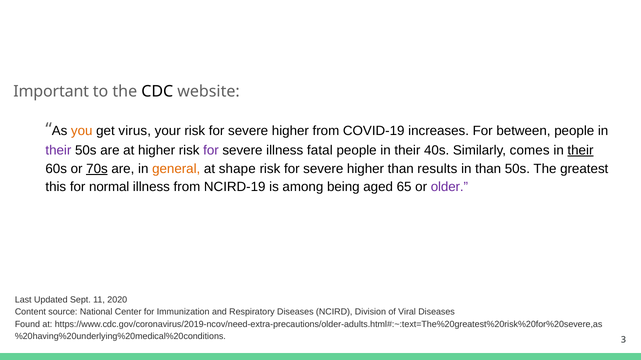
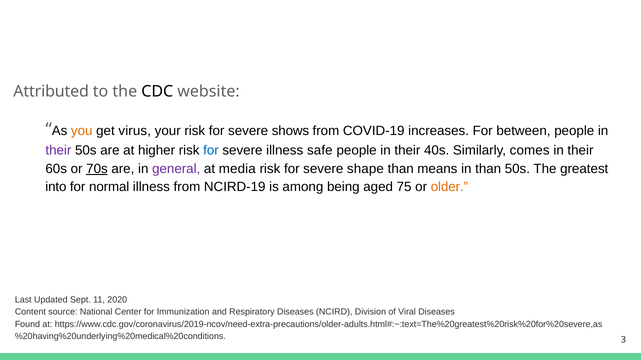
Important: Important -> Attributed
higher at (290, 131): higher -> shows
for at (211, 150) colour: purple -> blue
fatal: fatal -> safe
their at (580, 150) underline: present -> none
general colour: orange -> purple
shape: shape -> media
higher at (366, 169): higher -> shape
results: results -> means
this: this -> into
65: 65 -> 75
older colour: purple -> orange
